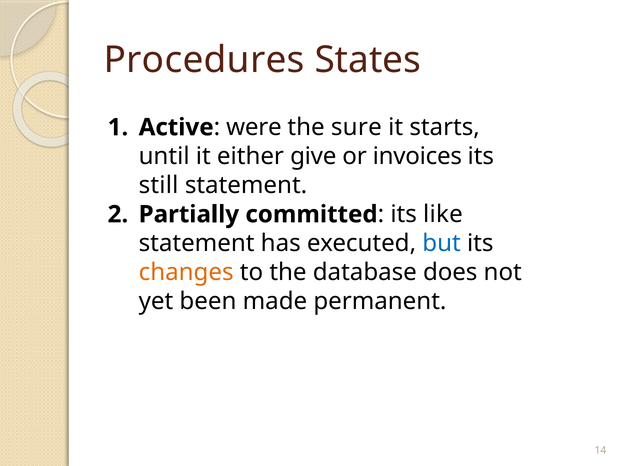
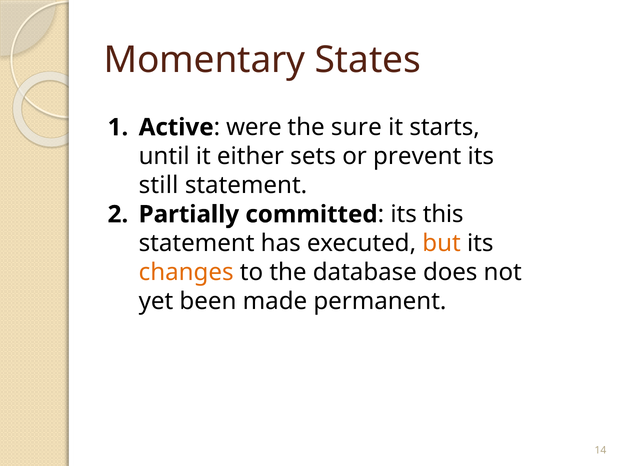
Procedures: Procedures -> Momentary
give: give -> sets
invoices: invoices -> prevent
like: like -> this
but colour: blue -> orange
